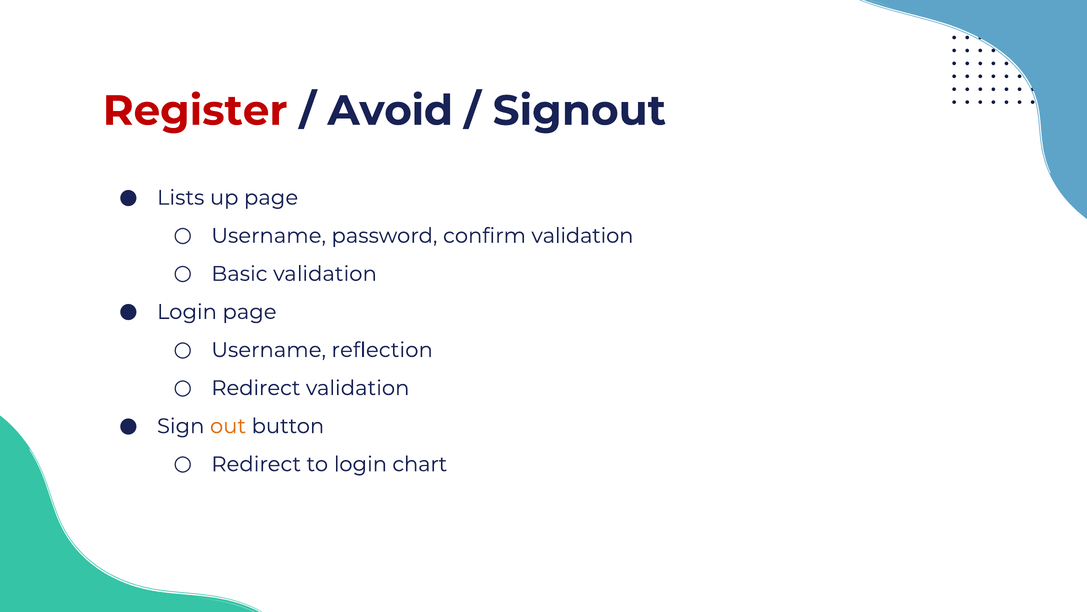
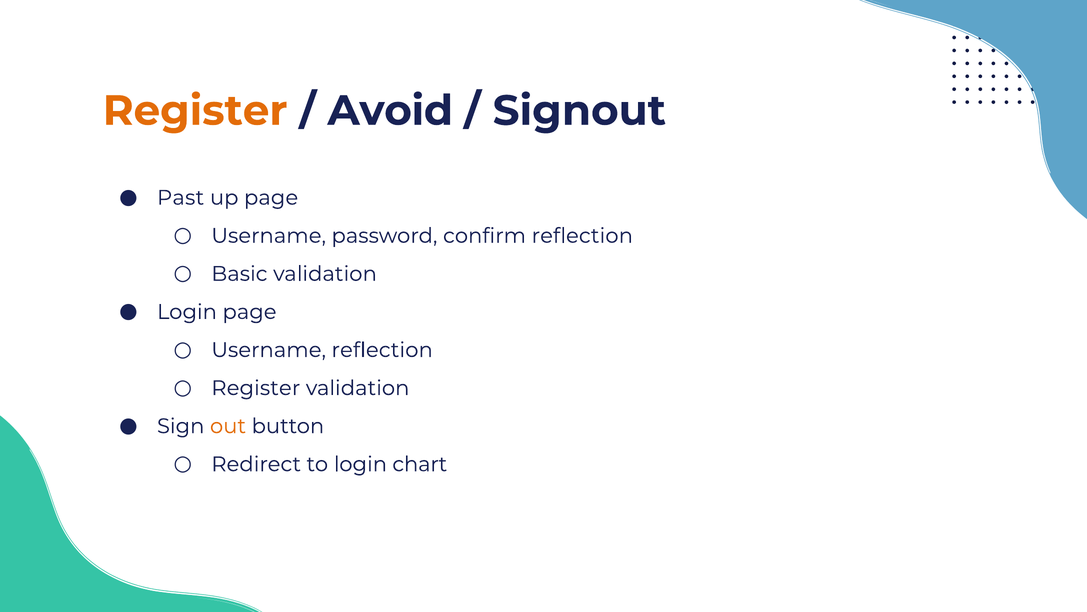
Register at (195, 111) colour: red -> orange
Lists: Lists -> Past
confirm validation: validation -> reflection
Redirect at (256, 388): Redirect -> Register
